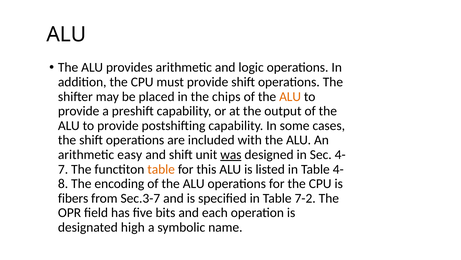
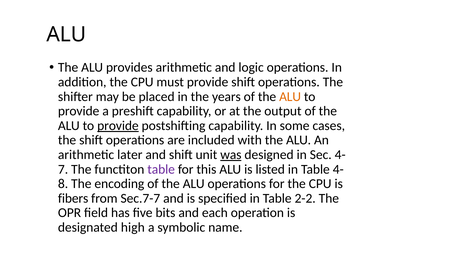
chips: chips -> years
provide at (118, 125) underline: none -> present
easy: easy -> later
table at (161, 169) colour: orange -> purple
Sec.3-7: Sec.3-7 -> Sec.7-7
7-2: 7-2 -> 2-2
